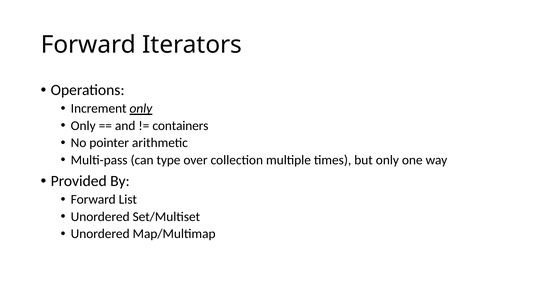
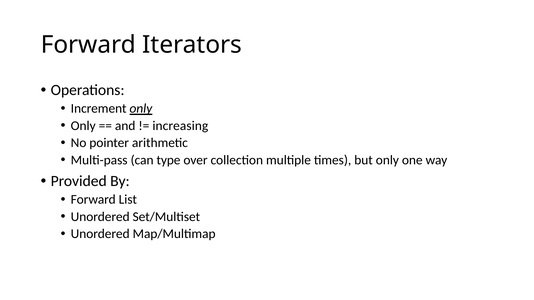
containers: containers -> increasing
